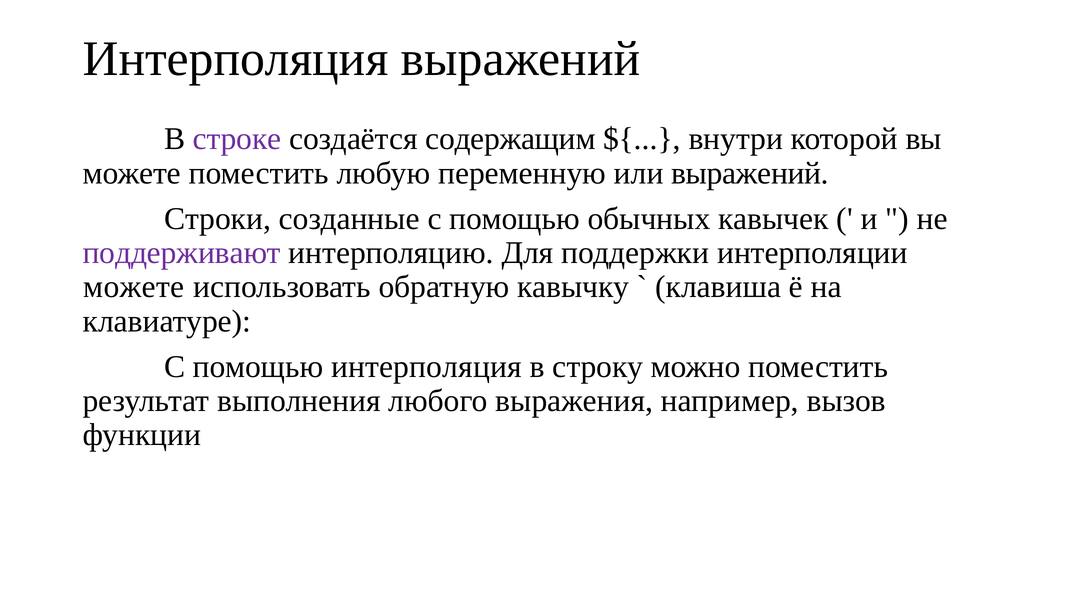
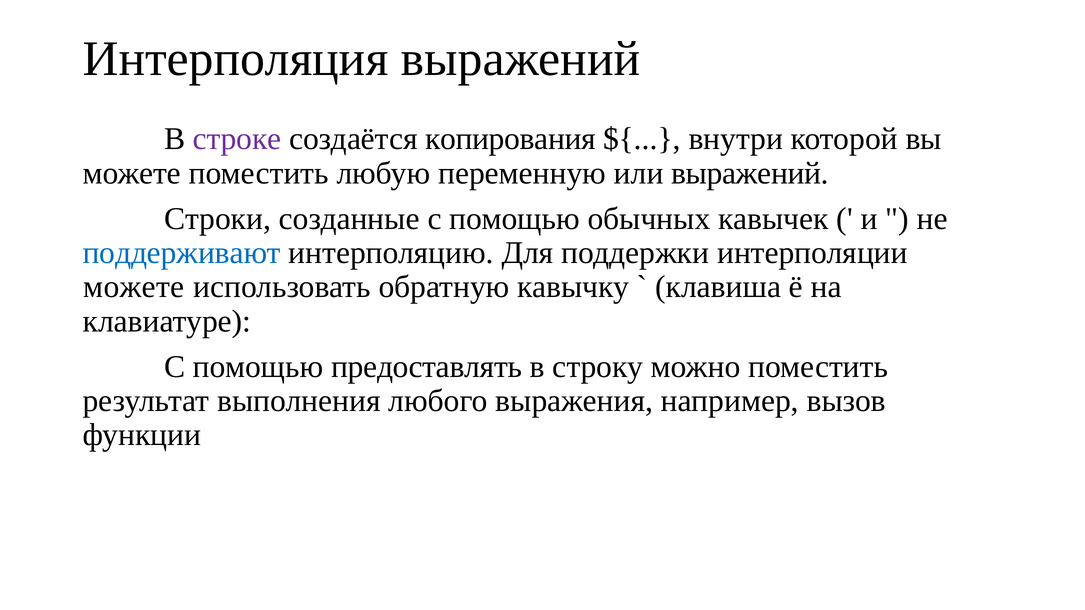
содержащим: содержащим -> копирования
поддерживают colour: purple -> blue
помощью интерполяция: интерполяция -> предоставлять
